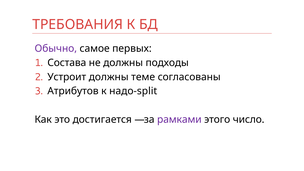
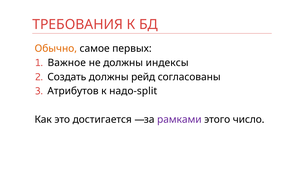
Обычно colour: purple -> orange
Состава: Состава -> Важное
подходы: подходы -> индексы
Устроит: Устроит -> Создать
теме: теме -> рейд
